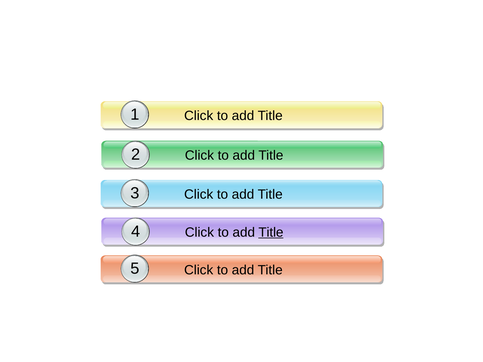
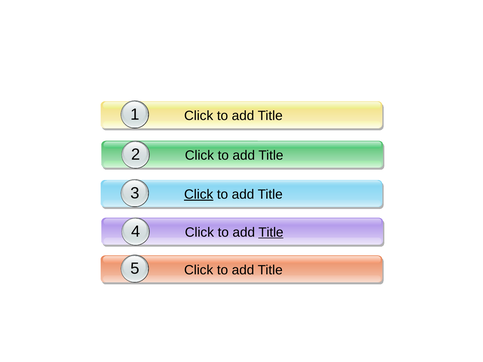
Click at (199, 195) underline: none -> present
